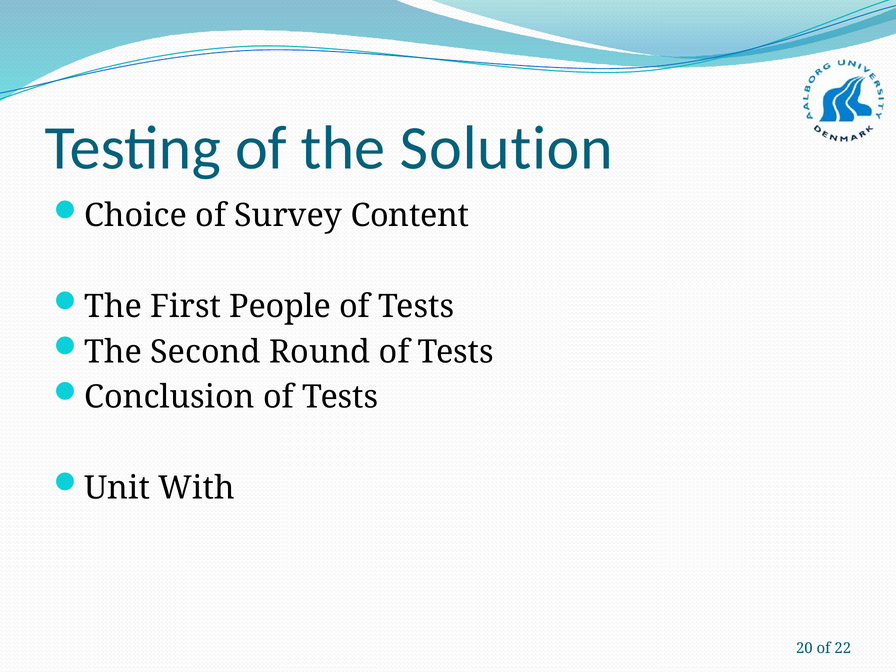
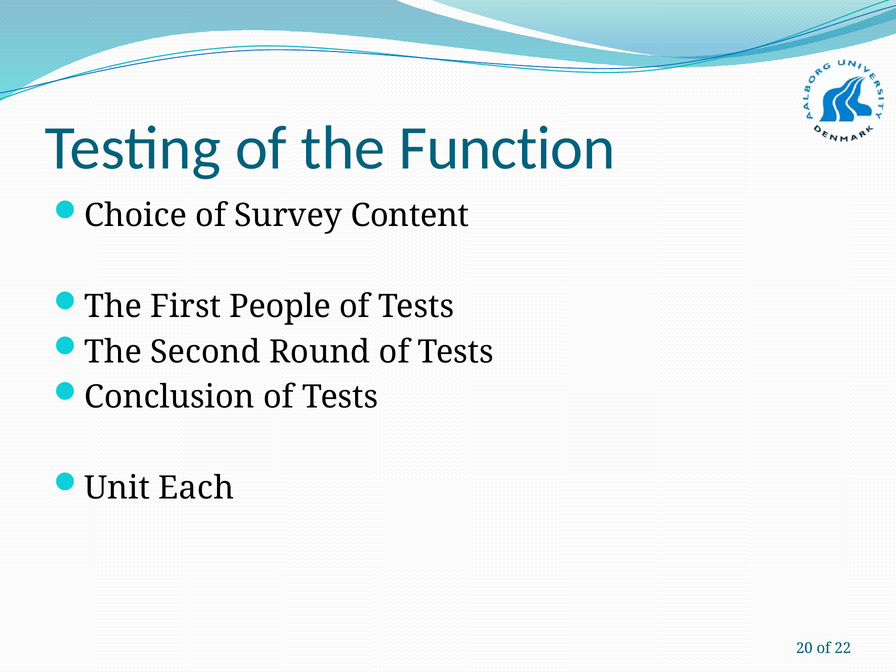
Solution: Solution -> Function
With: With -> Each
